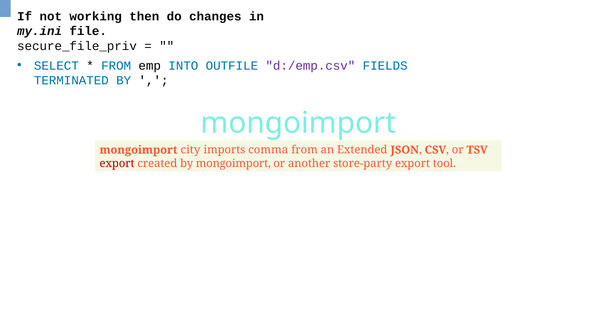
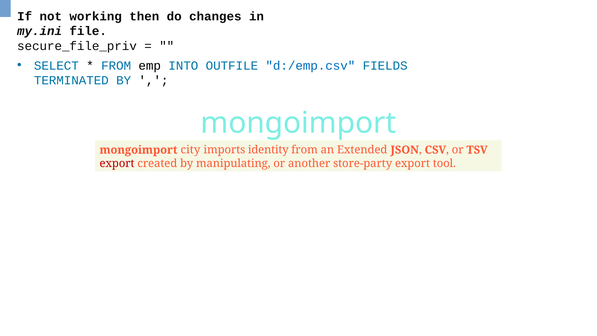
d:/emp.csv colour: purple -> blue
comma: comma -> identity
by mongoimport: mongoimport -> manipulating
